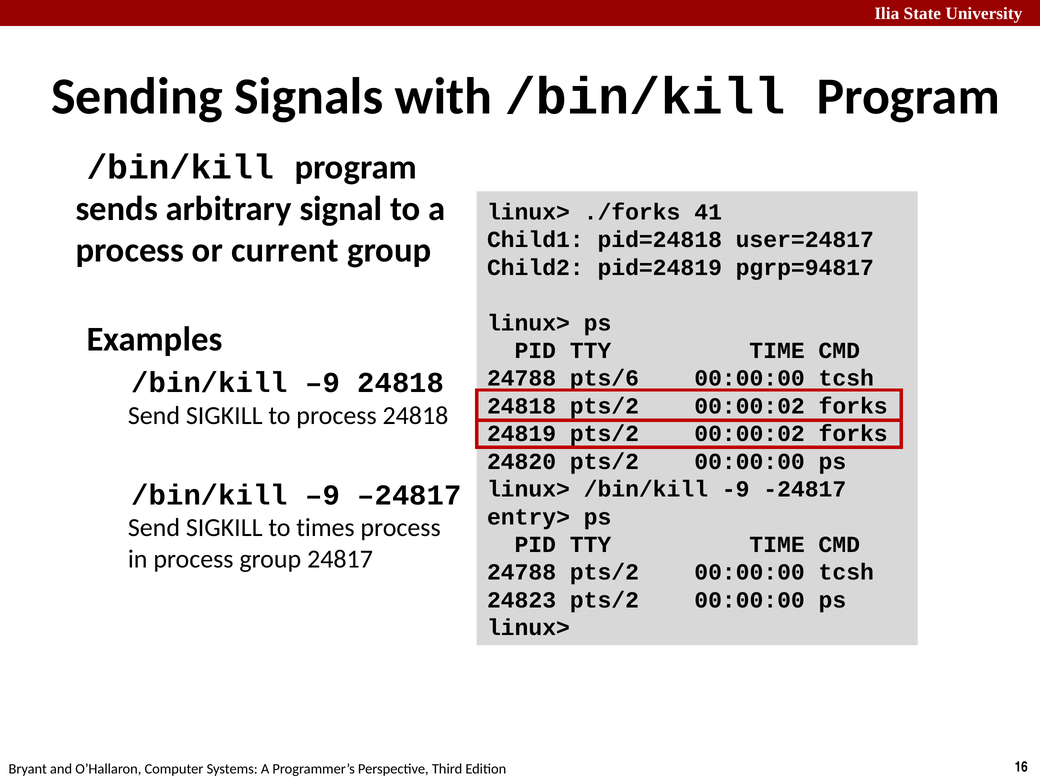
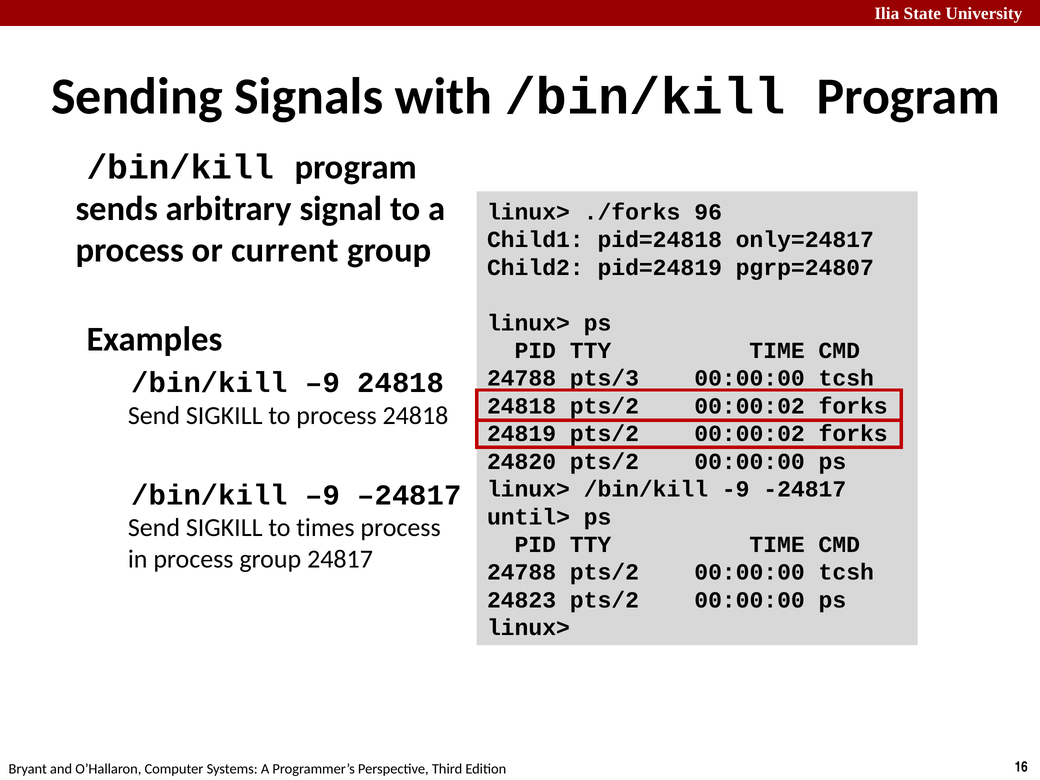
41: 41 -> 96
user=24817: user=24817 -> only=24817
pgrp=94817: pgrp=94817 -> pgrp=24807
pts/6: pts/6 -> pts/3
entry>: entry> -> until>
